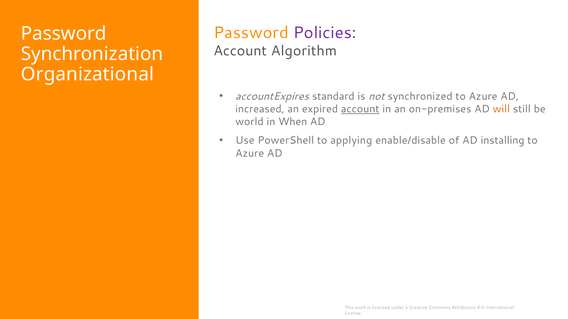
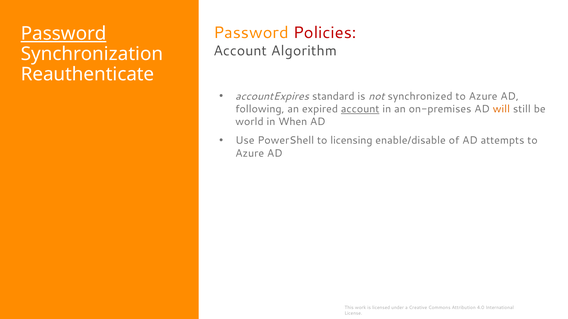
Policies colour: purple -> red
Password at (64, 34) underline: none -> present
Organizational: Organizational -> Reauthenticate
increased: increased -> following
applying: applying -> licensing
installing: installing -> attempts
